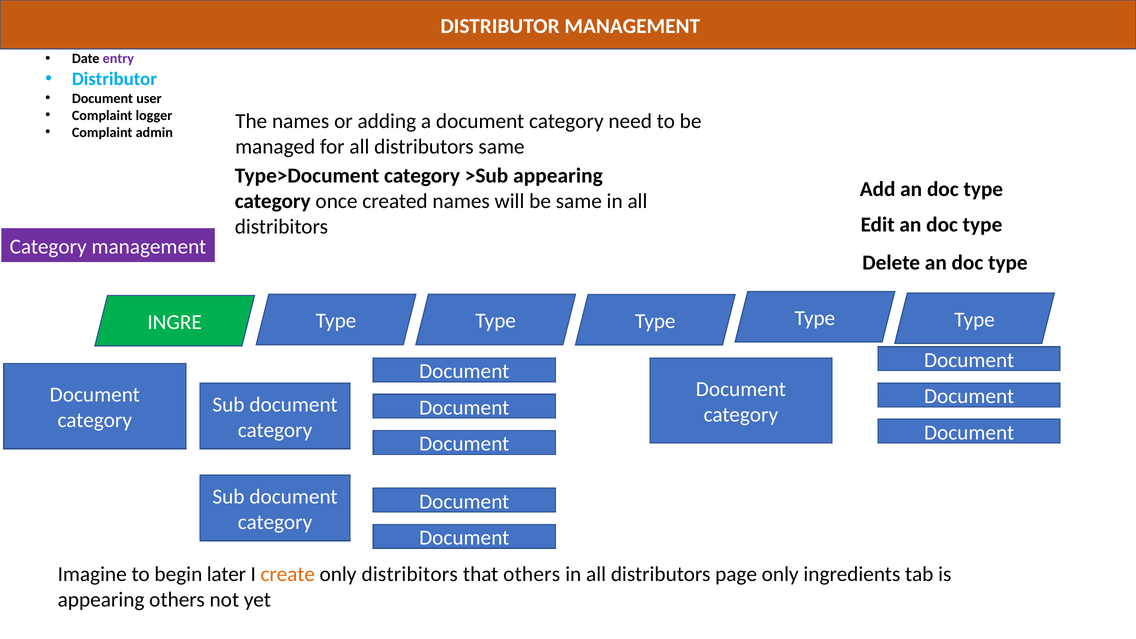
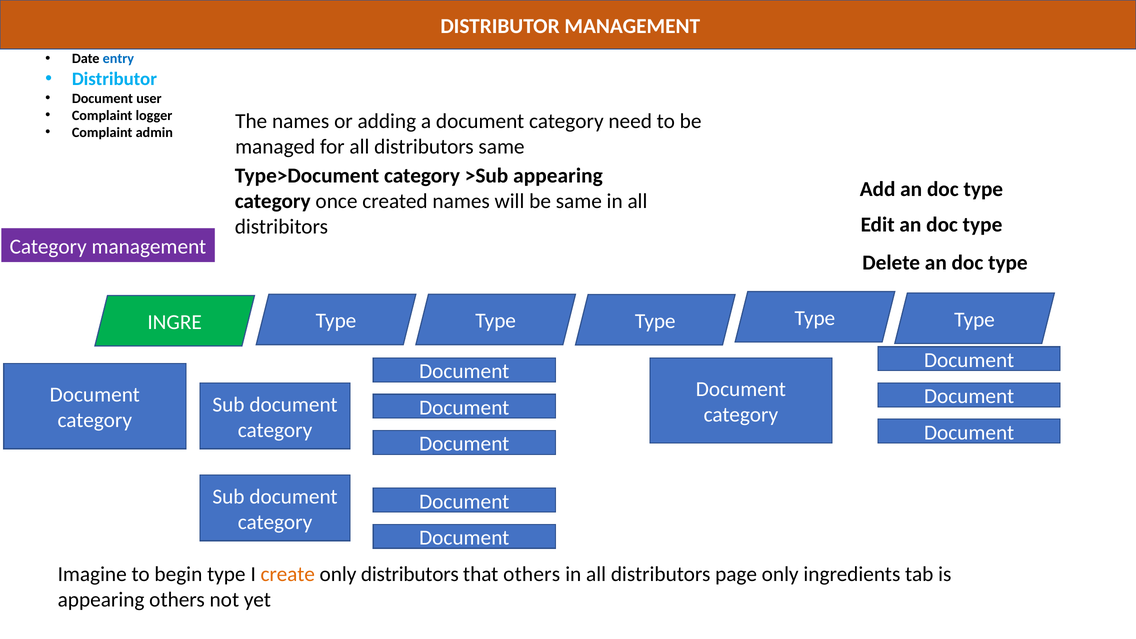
entry colour: purple -> blue
begin later: later -> type
only distribitors: distribitors -> distributors
